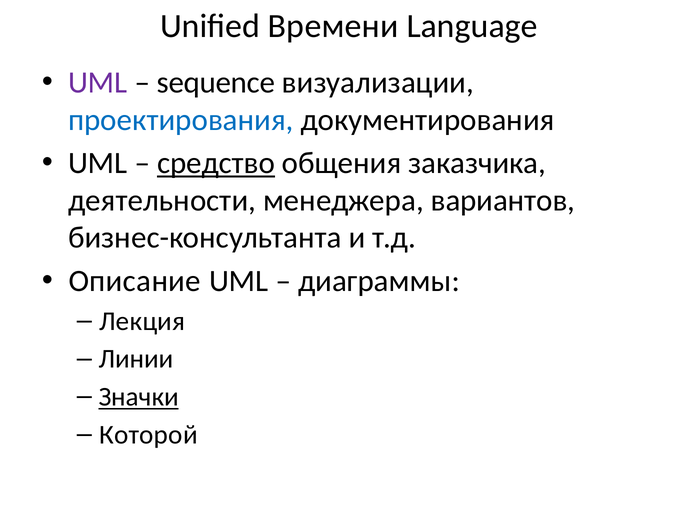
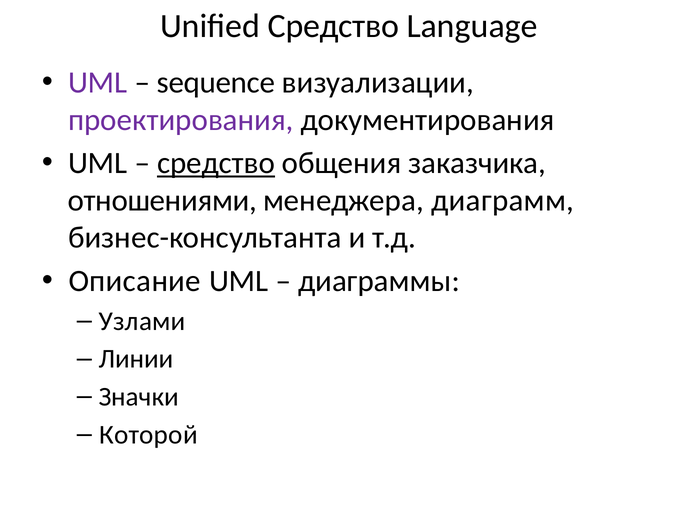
Unified Времени: Времени -> Средство
проектирования colour: blue -> purple
деятельности: деятельности -> отношениями
вариантов: вариантов -> диаграмм
Лекция: Лекция -> Узлами
Значки underline: present -> none
